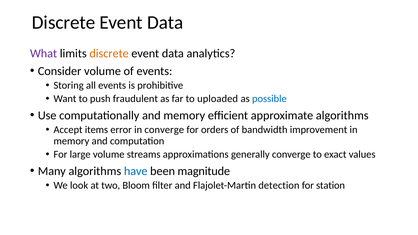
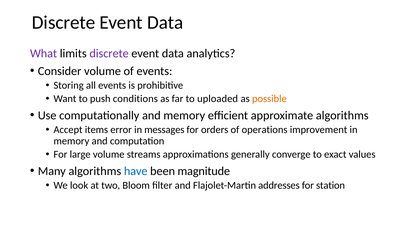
discrete at (109, 54) colour: orange -> purple
fraudulent: fraudulent -> conditions
possible colour: blue -> orange
in converge: converge -> messages
bandwidth: bandwidth -> operations
detection: detection -> addresses
